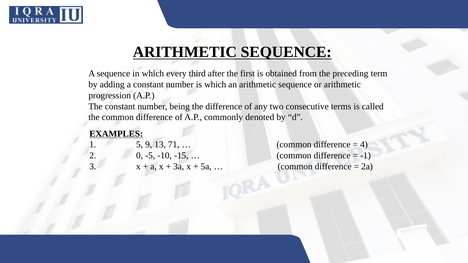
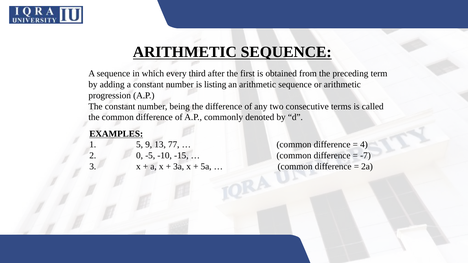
is which: which -> listing
71: 71 -> 77
-1: -1 -> -7
